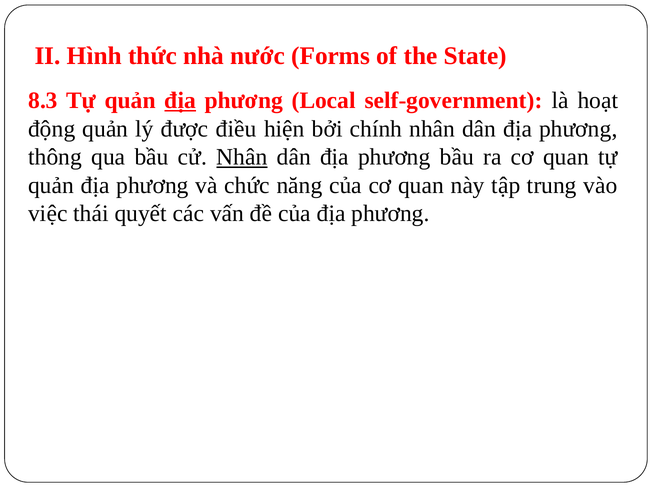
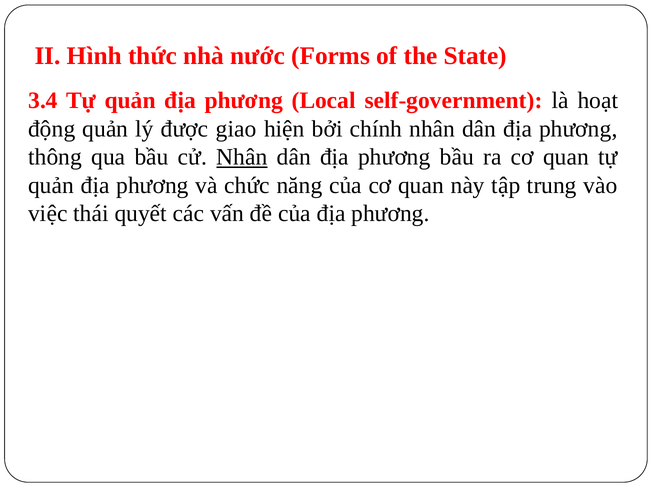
8.3: 8.3 -> 3.4
địa at (180, 101) underline: present -> none
điều: điều -> giao
